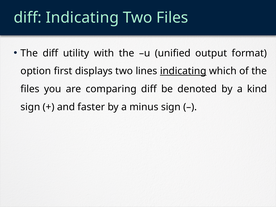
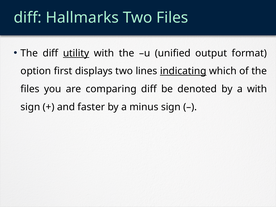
diff Indicating: Indicating -> Hallmarks
utility underline: none -> present
a kind: kind -> with
